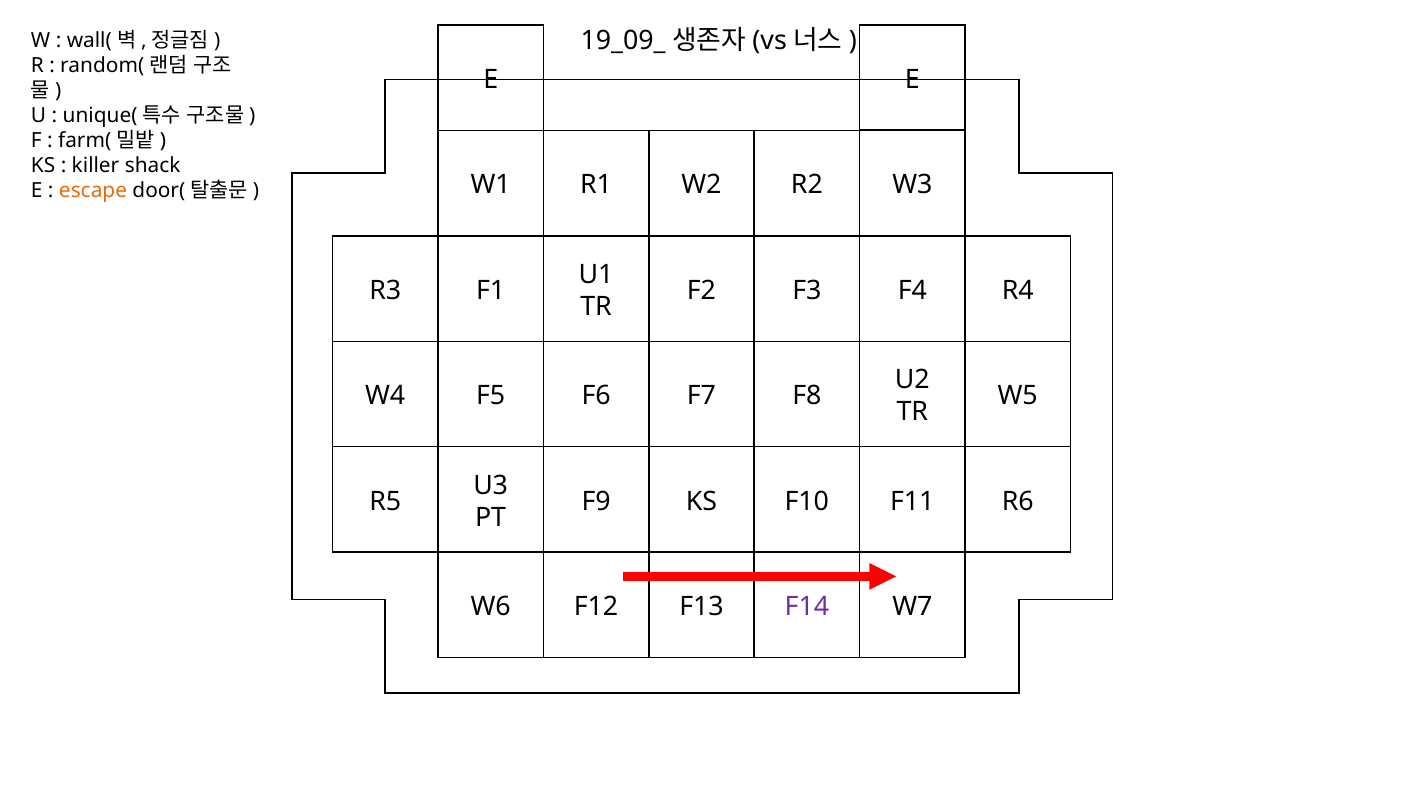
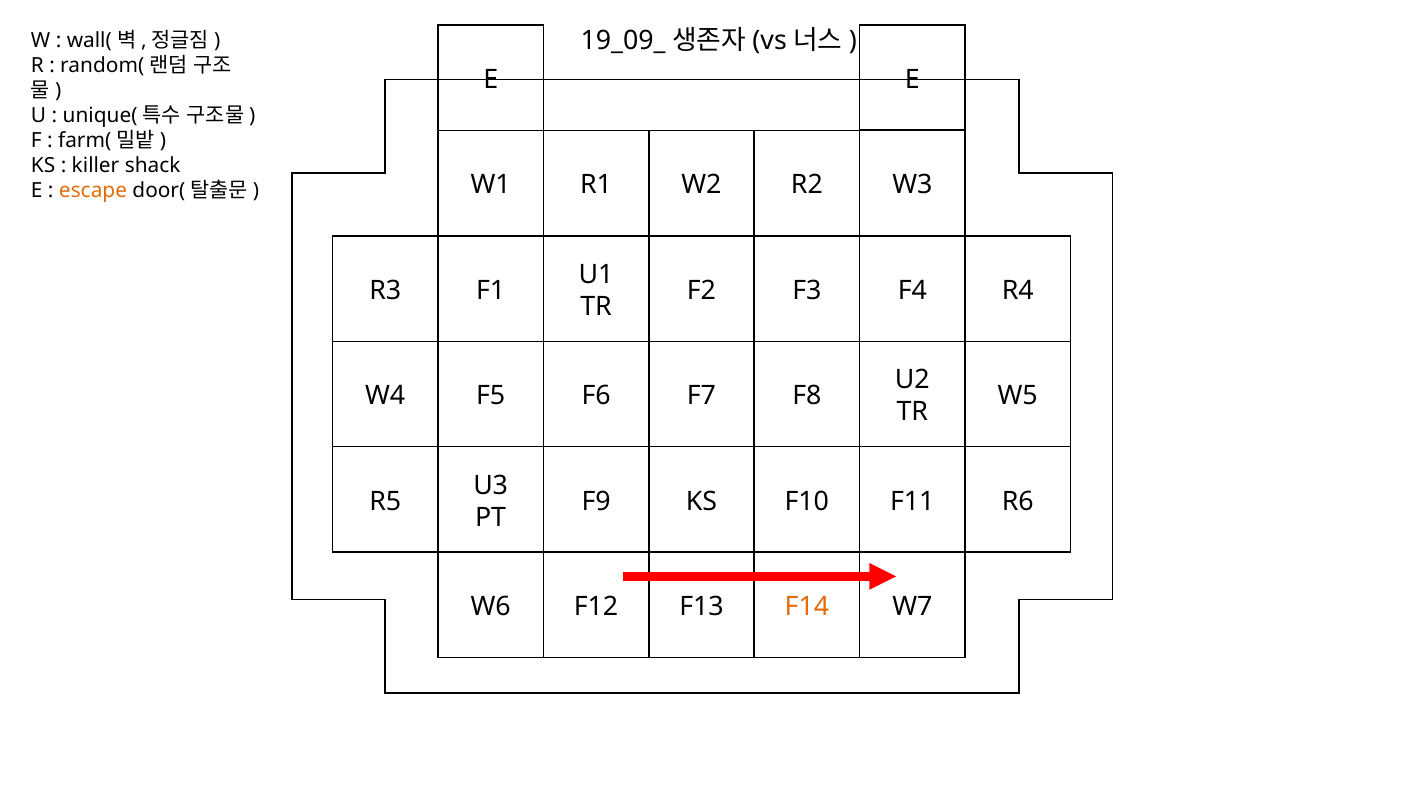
F14 colour: purple -> orange
